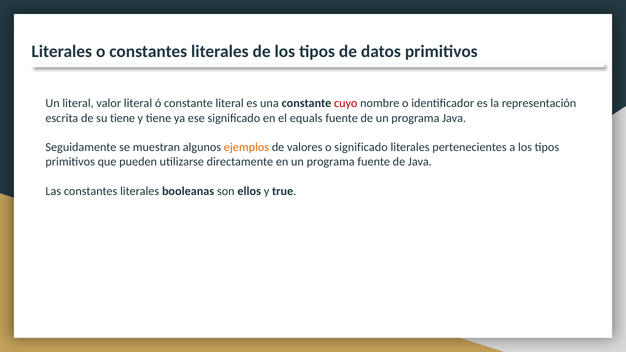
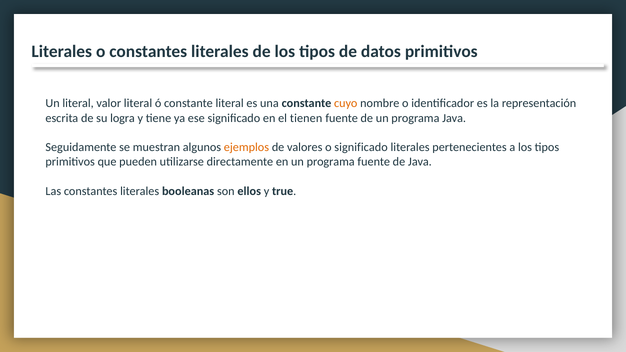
cuyo colour: red -> orange
su tiene: tiene -> logra
equals: equals -> tienen
